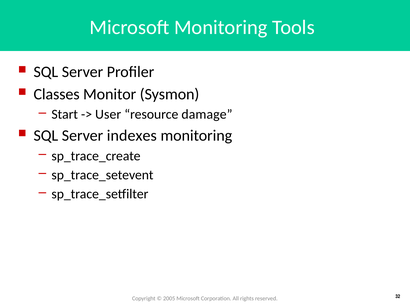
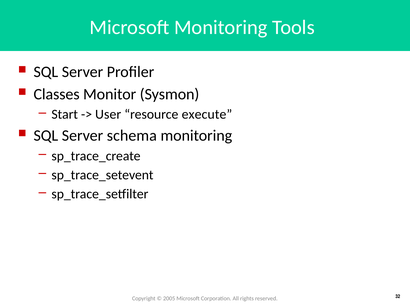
damage: damage -> execute
indexes: indexes -> schema
